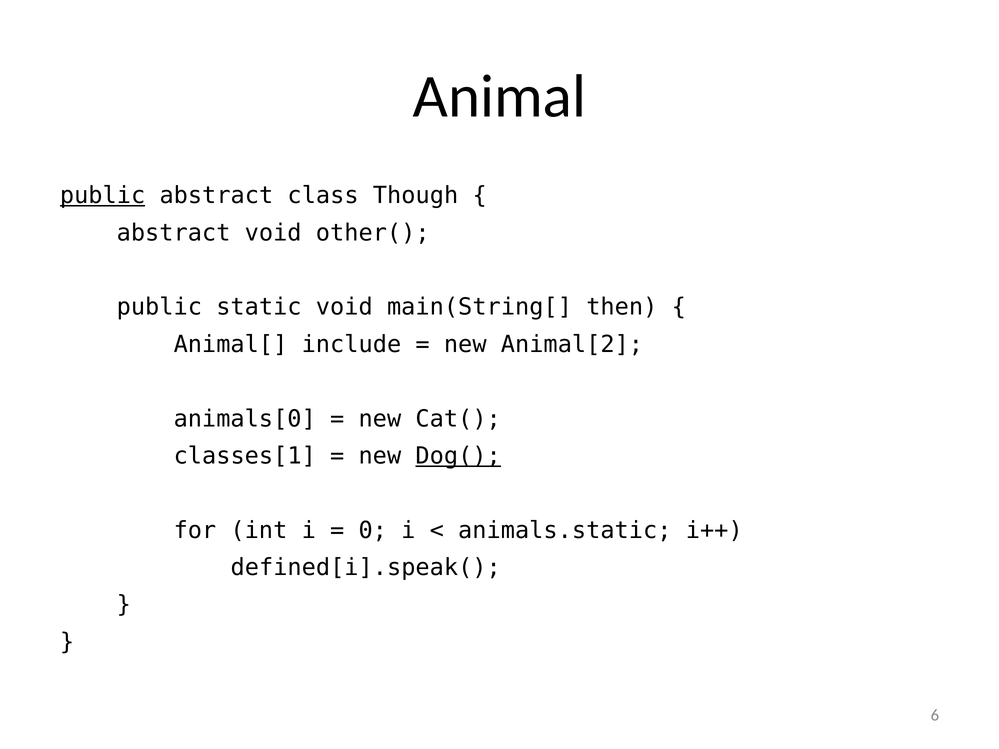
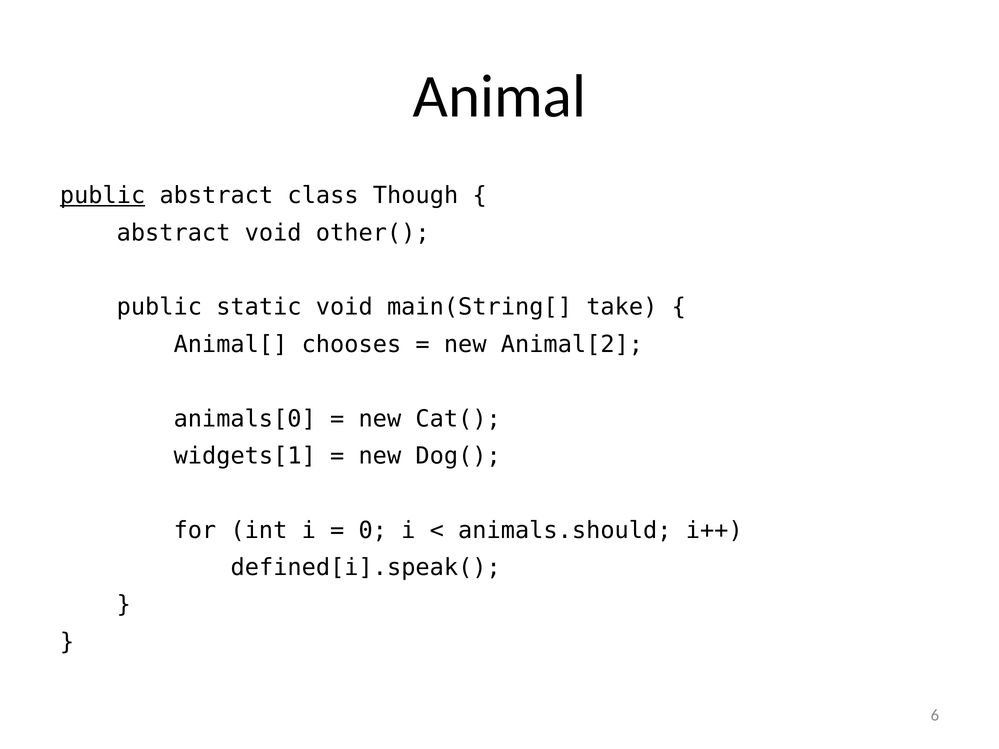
then: then -> take
include: include -> chooses
classes[1: classes[1 -> widgets[1
Dog( underline: present -> none
animals.static: animals.static -> animals.should
